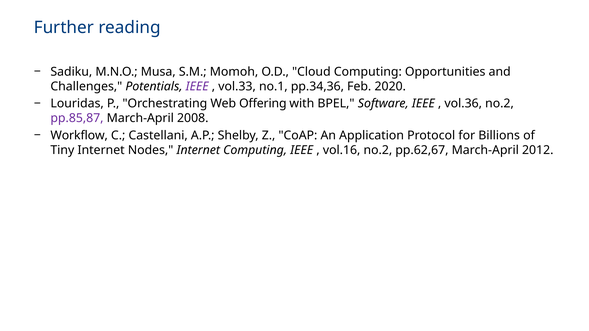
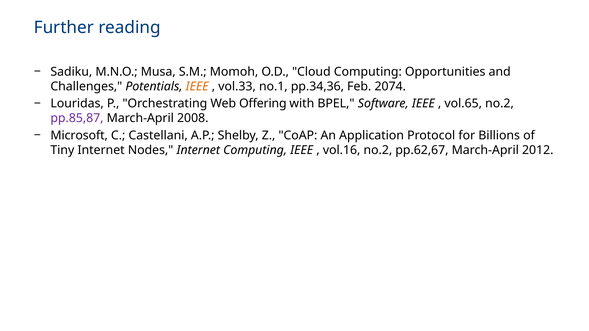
IEEE at (197, 86) colour: purple -> orange
2020: 2020 -> 2074
vol.36: vol.36 -> vol.65
Workflow: Workflow -> Microsoft
